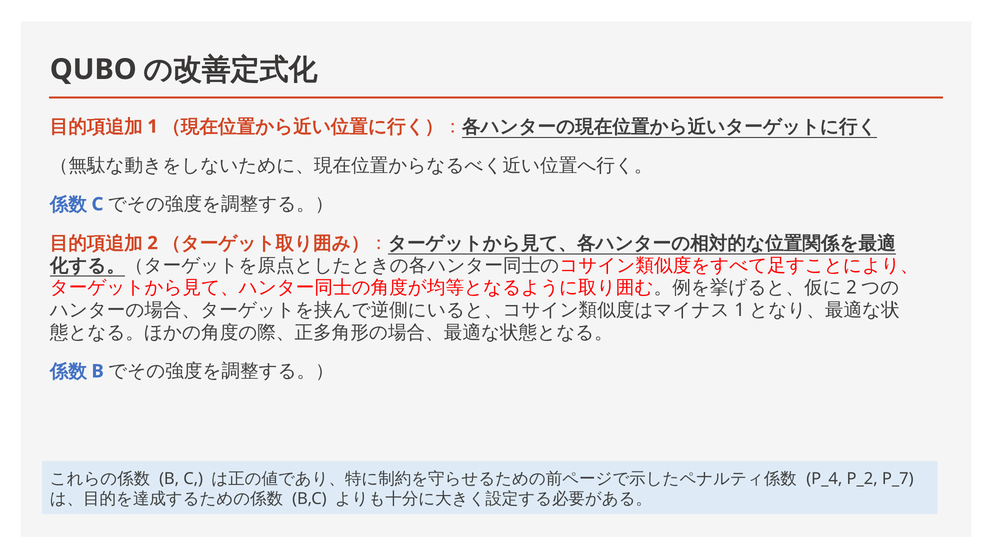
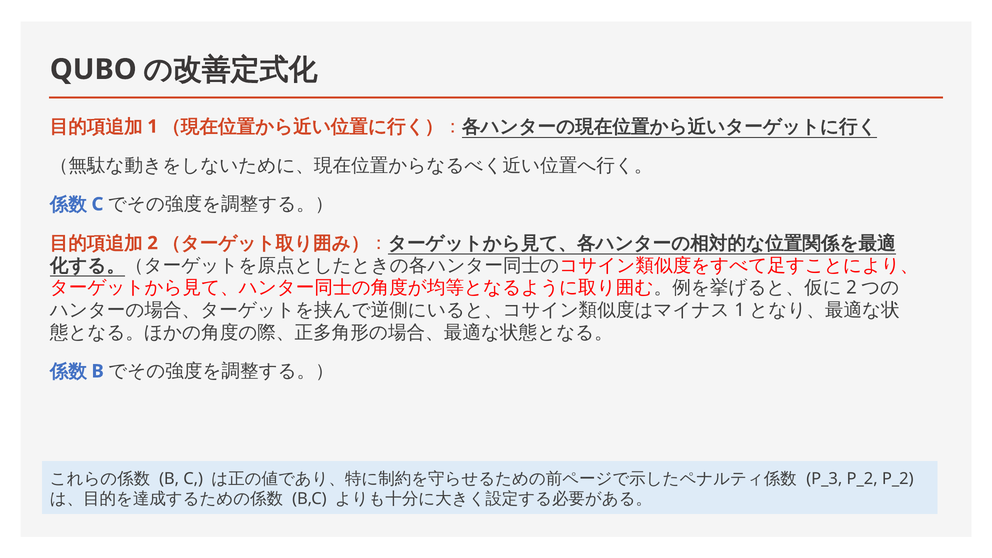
P_4: P_4 -> P_3
P_2 P_7: P_7 -> P_2
